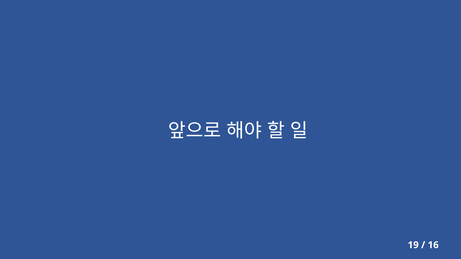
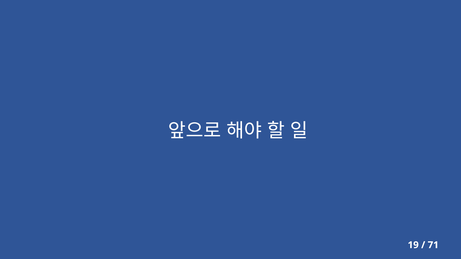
16: 16 -> 71
